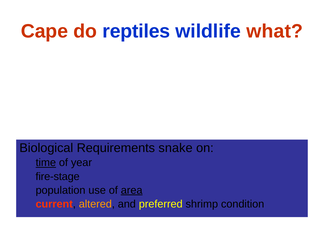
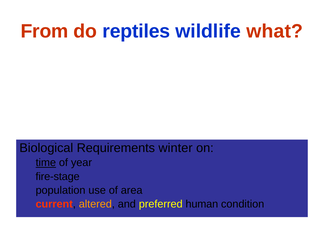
Cape: Cape -> From
snake: snake -> winter
area underline: present -> none
shrimp: shrimp -> human
